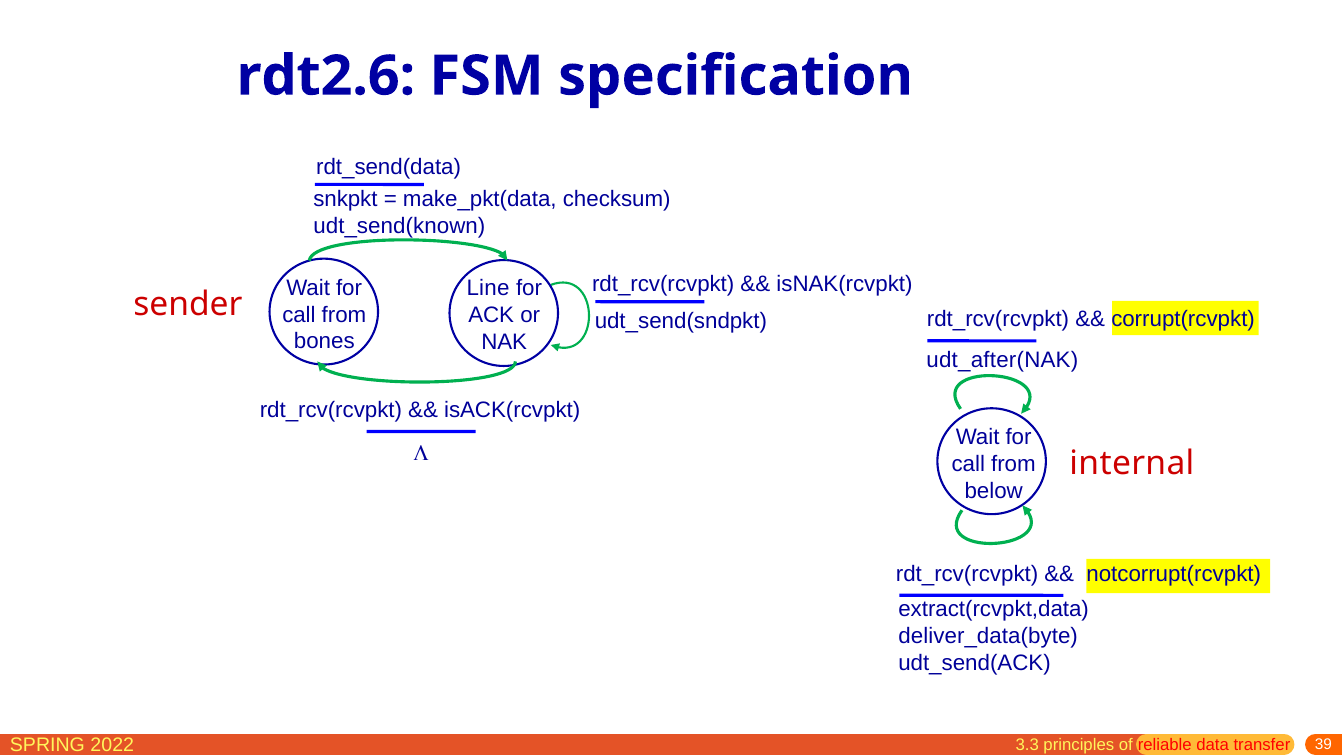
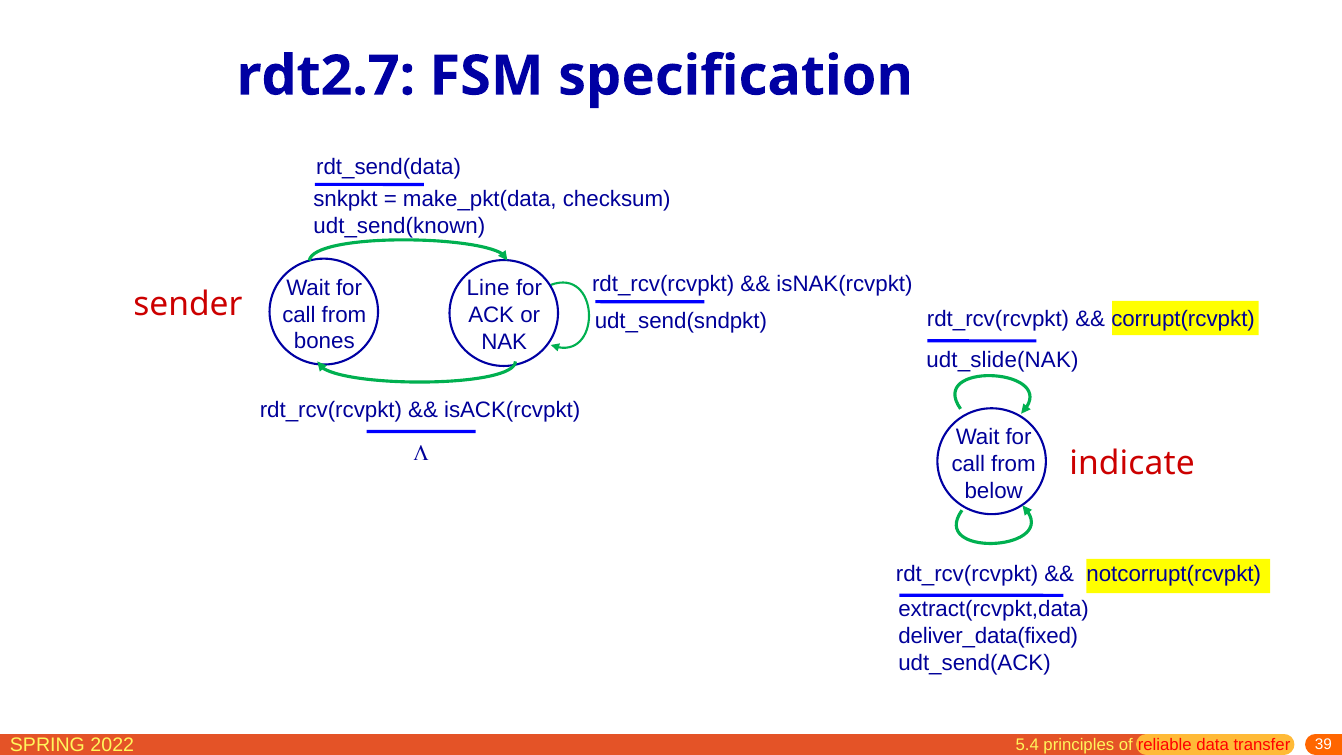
rdt2.6: rdt2.6 -> rdt2.7
udt_after(NAK: udt_after(NAK -> udt_slide(NAK
internal: internal -> indicate
deliver_data(byte: deliver_data(byte -> deliver_data(fixed
3.3: 3.3 -> 5.4
